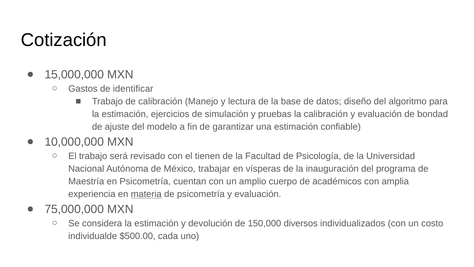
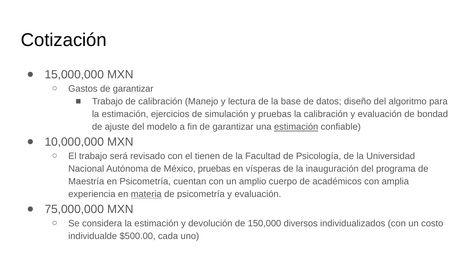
Gastos de identificar: identificar -> garantizar
estimación at (296, 127) underline: none -> present
México trabajar: trabajar -> pruebas
